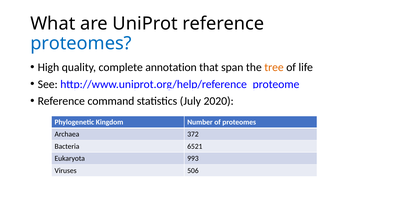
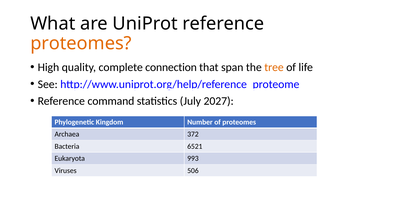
proteomes at (81, 43) colour: blue -> orange
annotation: annotation -> connection
2020: 2020 -> 2027
